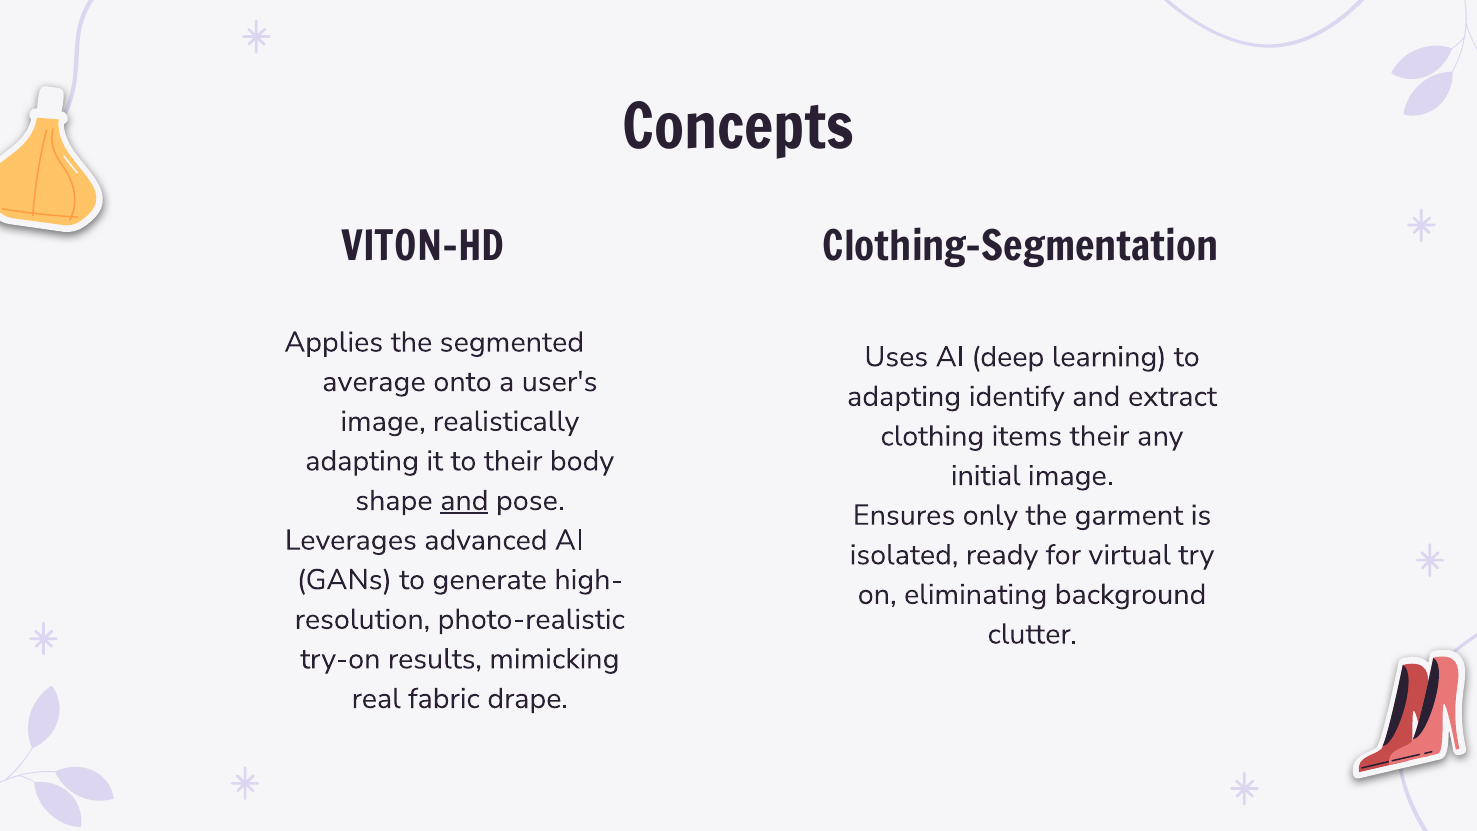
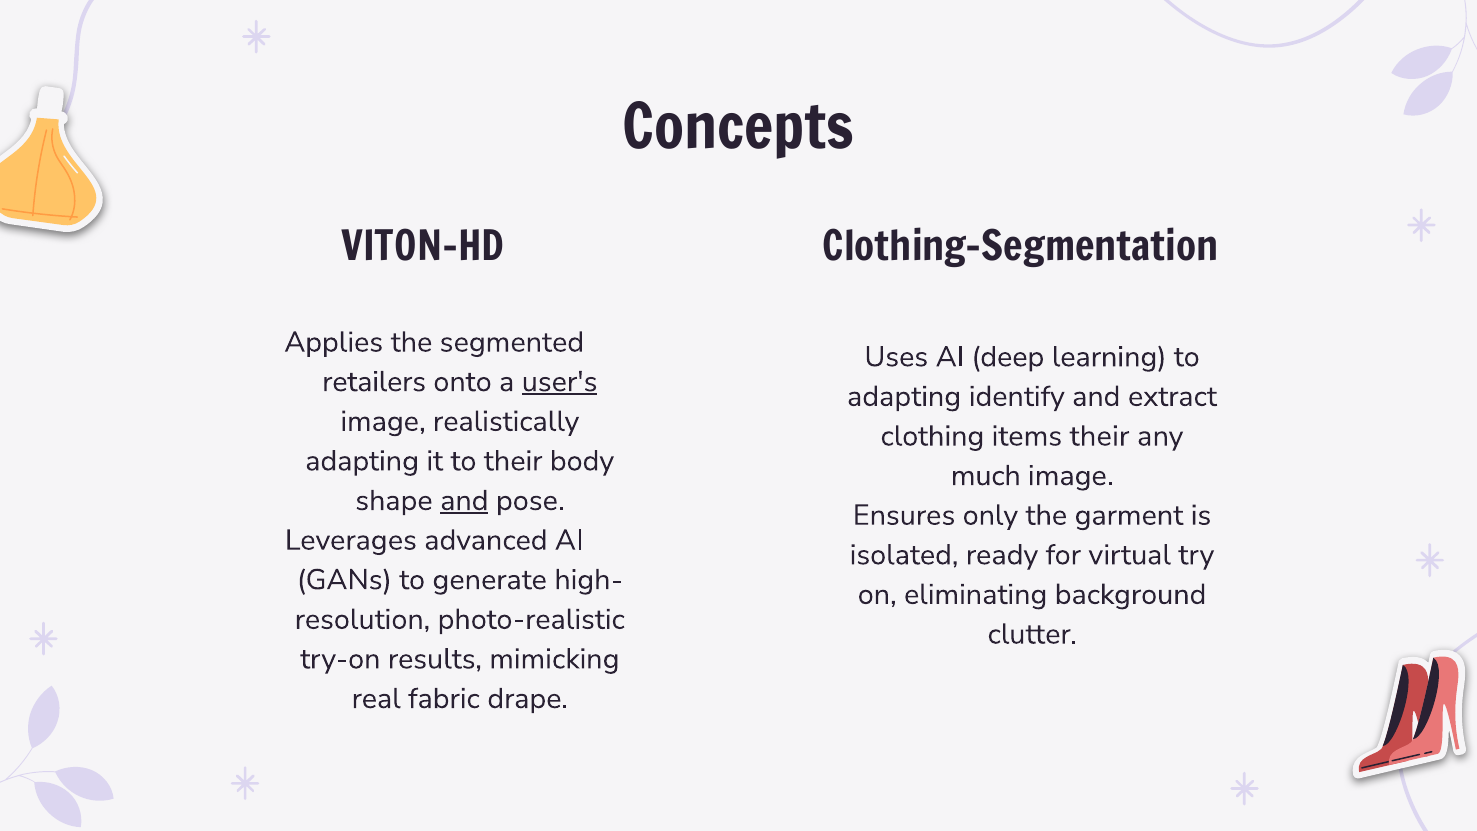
average: average -> retailers
user's underline: none -> present
initial: initial -> much
